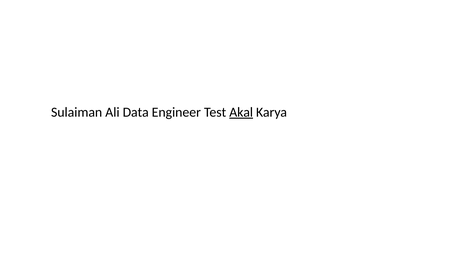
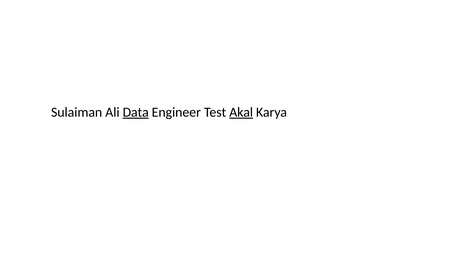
Data underline: none -> present
